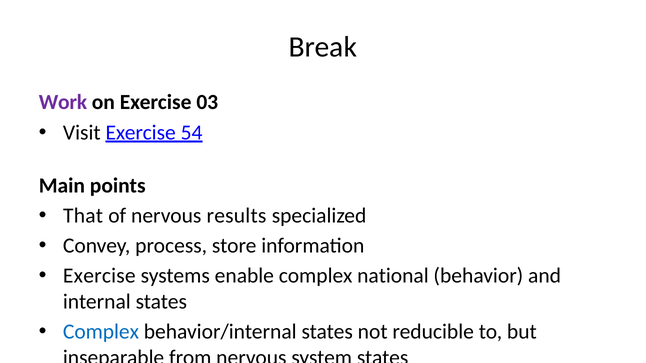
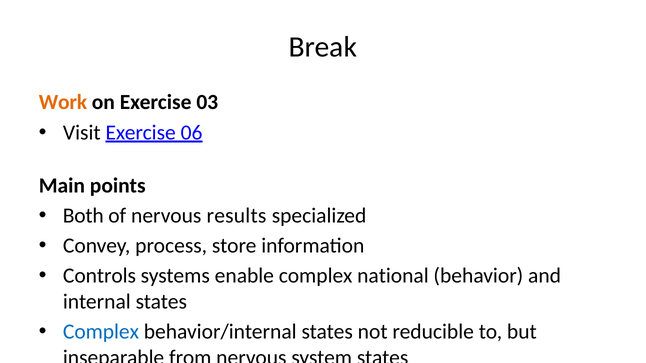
Work colour: purple -> orange
54: 54 -> 06
That: That -> Both
Exercise at (99, 276): Exercise -> Controls
